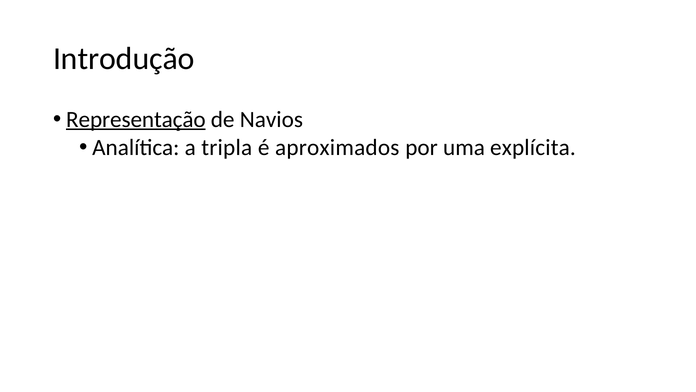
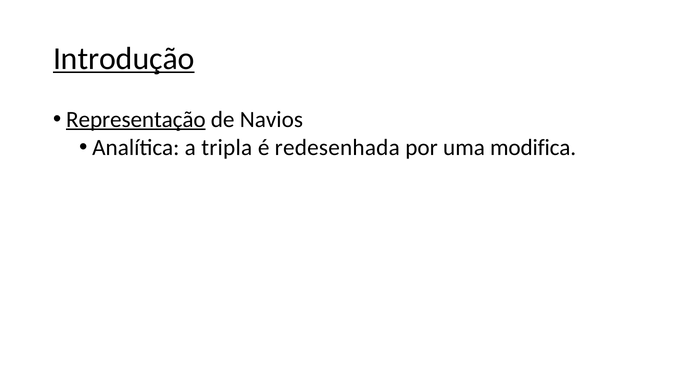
Introdução underline: none -> present
aproximados: aproximados -> redesenhada
explícita: explícita -> modifica
